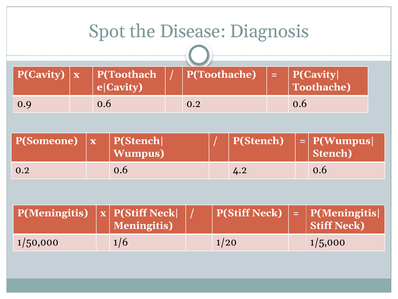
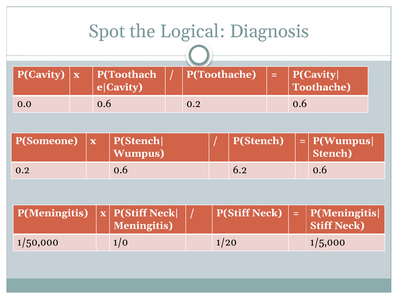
Disease: Disease -> Logical
0.9: 0.9 -> 0.0
4.2: 4.2 -> 6.2
1/6: 1/6 -> 1/0
